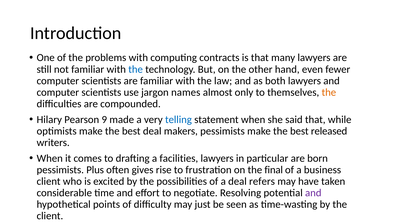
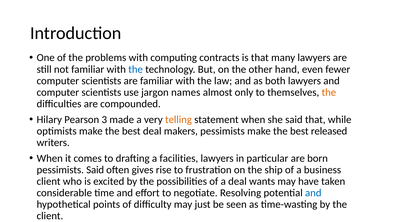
9: 9 -> 3
telling colour: blue -> orange
pessimists Plus: Plus -> Said
final: final -> ship
refers: refers -> wants
and at (313, 193) colour: purple -> blue
